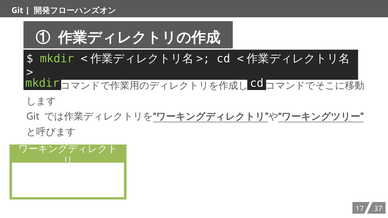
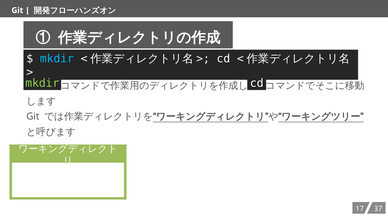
mkdir at (57, 59) colour: light green -> light blue
